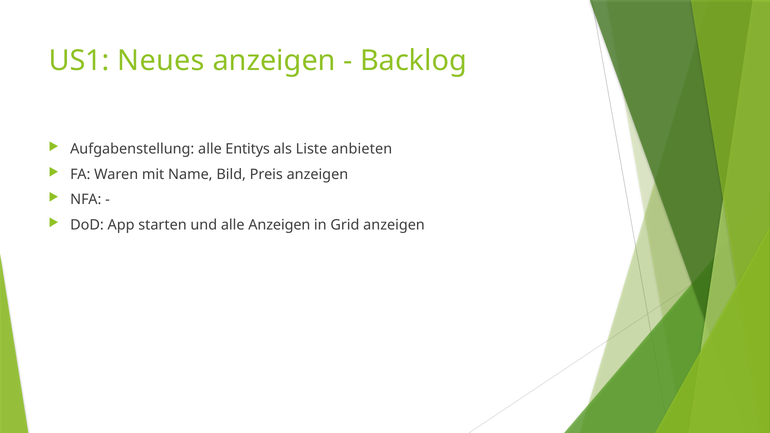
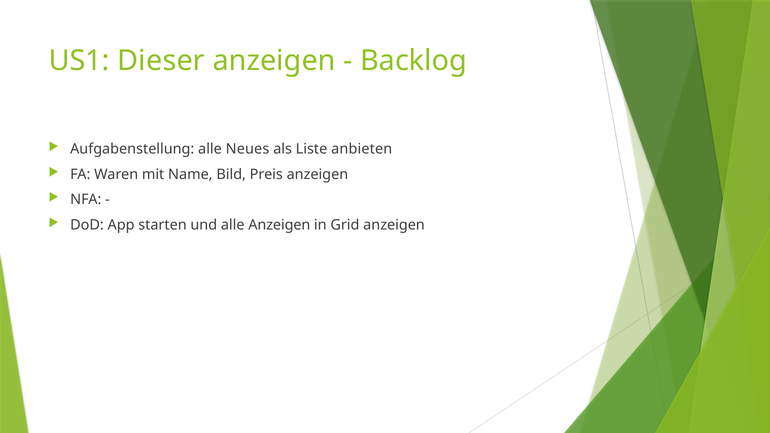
Neues: Neues -> Dieser
Entitys: Entitys -> Neues
